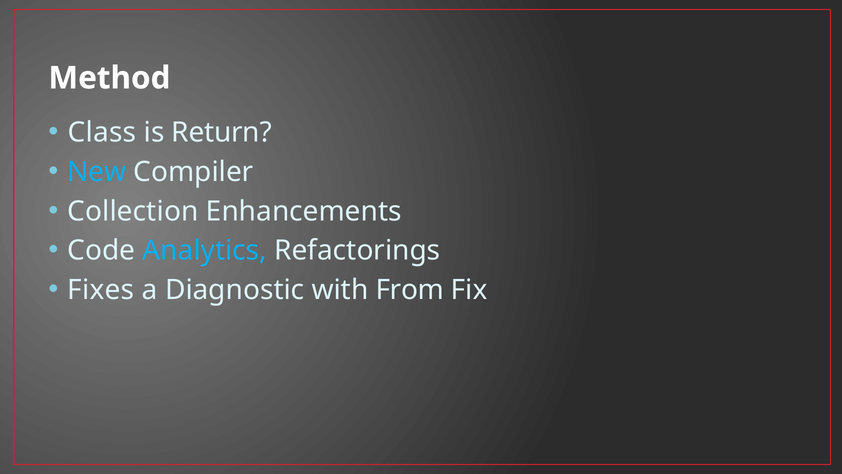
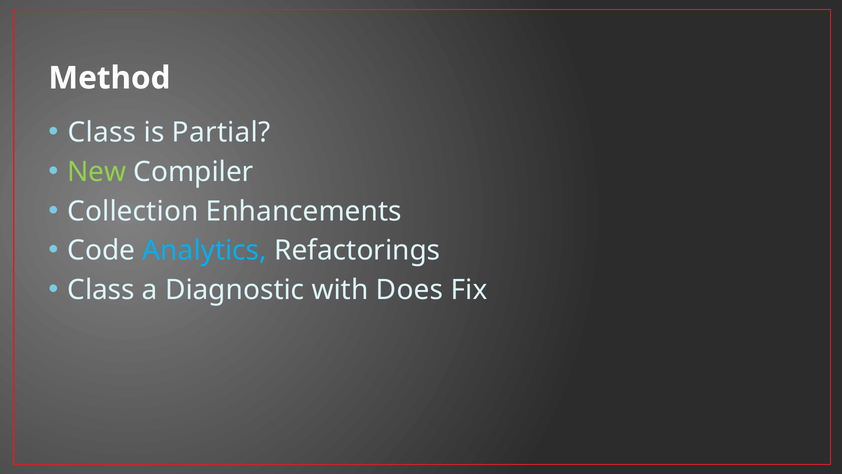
Return: Return -> Partial
New colour: light blue -> light green
Fixes at (101, 290): Fixes -> Class
From: From -> Does
